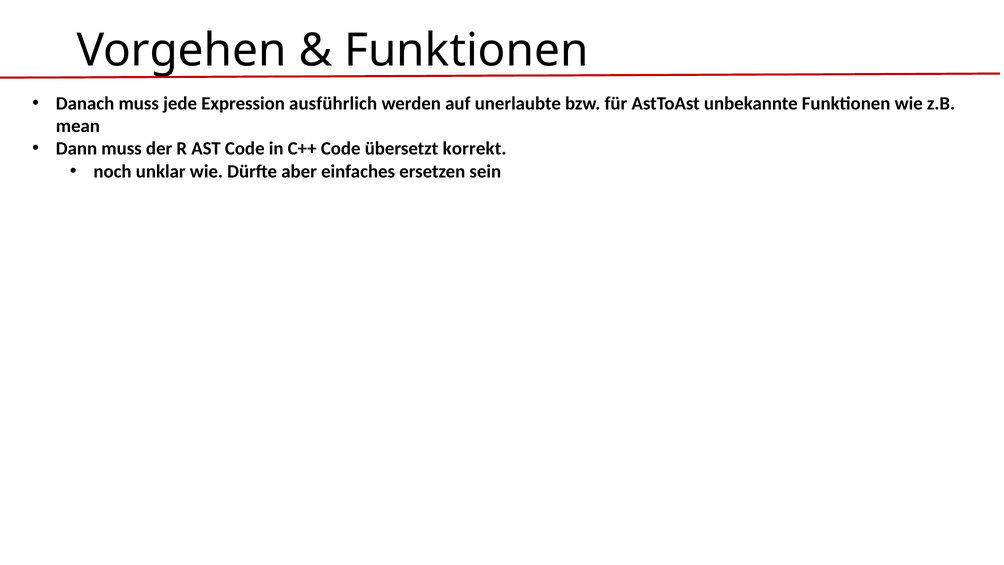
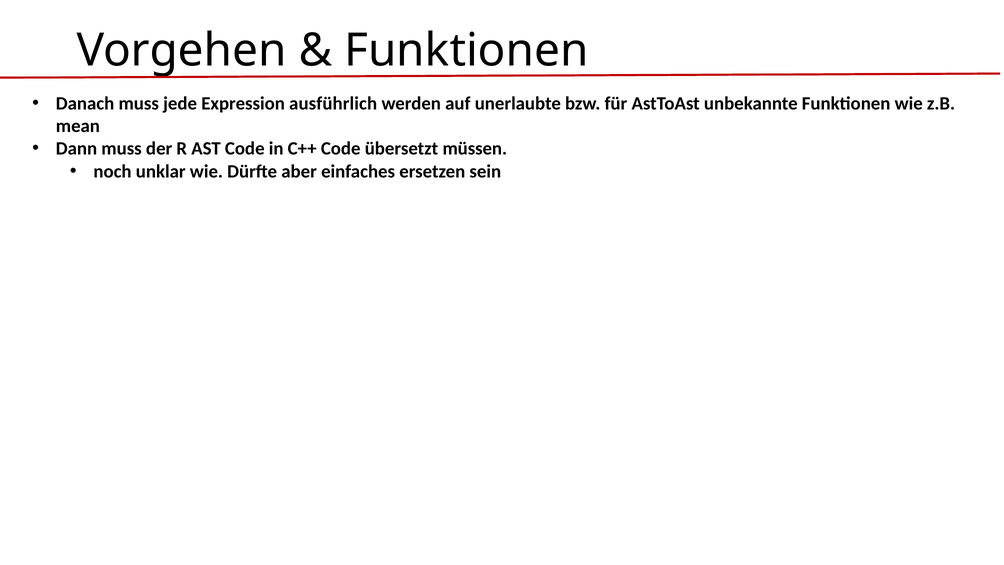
korrekt: korrekt -> müssen
